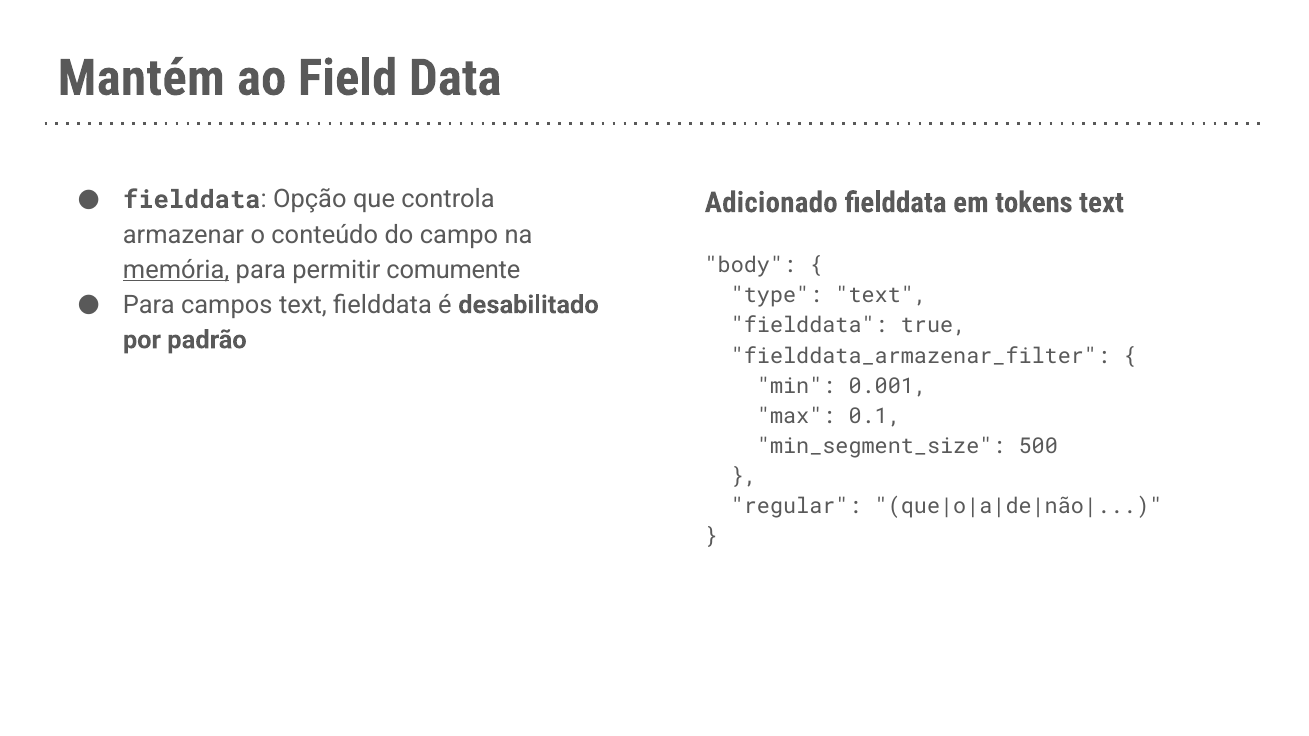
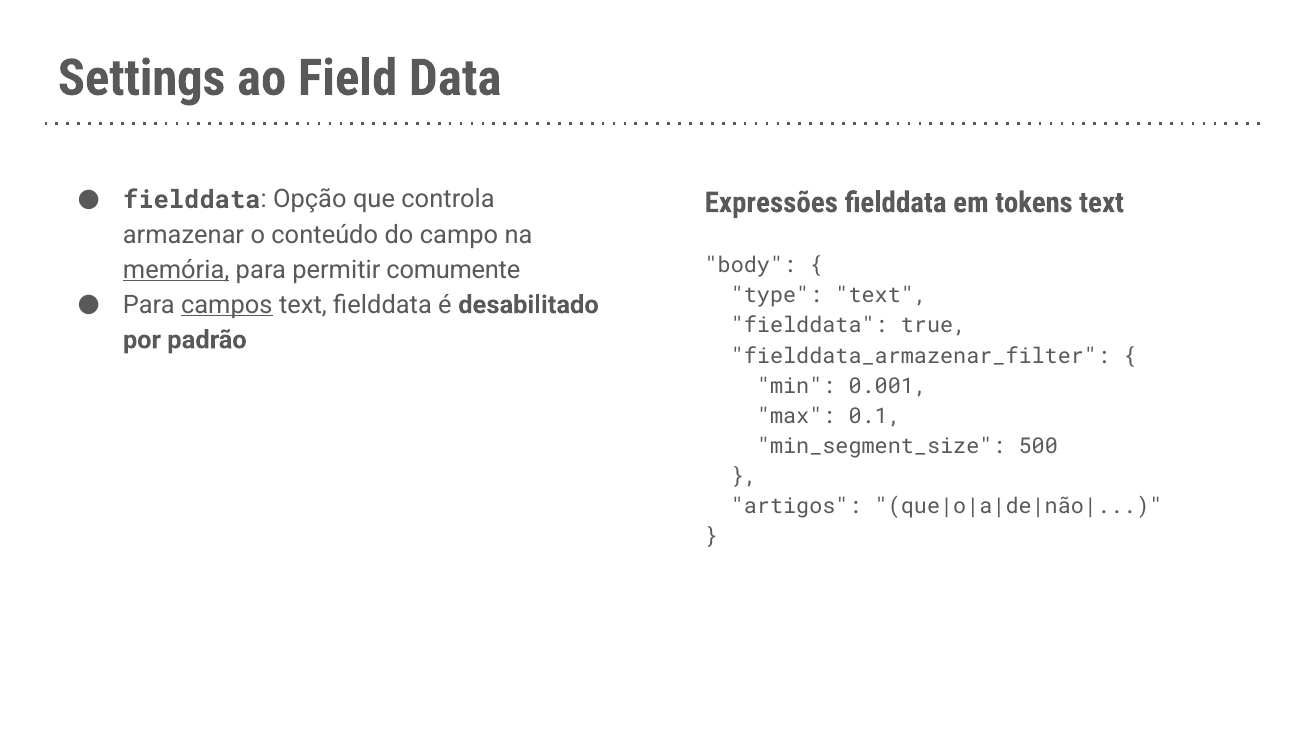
Mantém: Mantém -> Settings
Adicionado: Adicionado -> Expressões
campos underline: none -> present
regular: regular -> artigos
